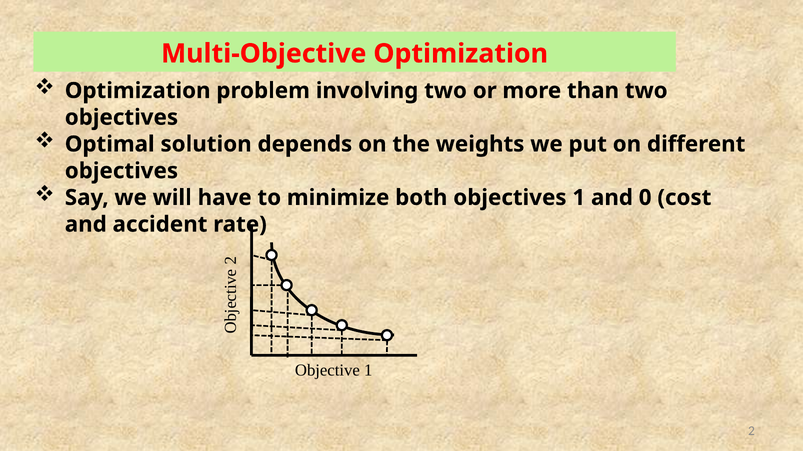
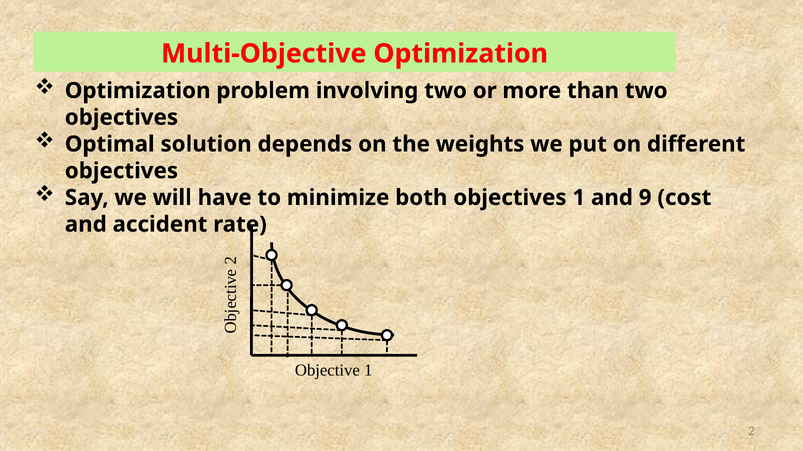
0: 0 -> 9
